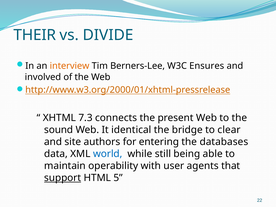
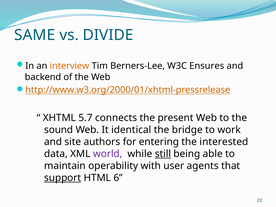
THEIR: THEIR -> SAME
involved: involved -> backend
7.3: 7.3 -> 5.7
clear: clear -> work
databases: databases -> interested
world colour: blue -> purple
still underline: none -> present
5: 5 -> 6
